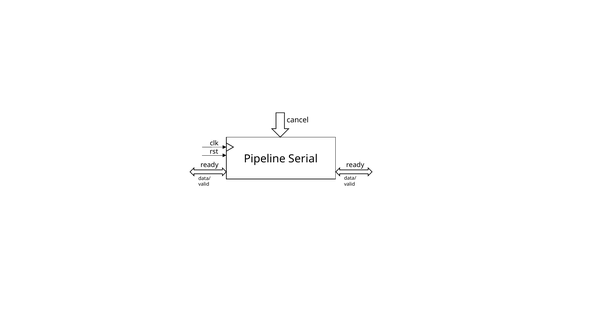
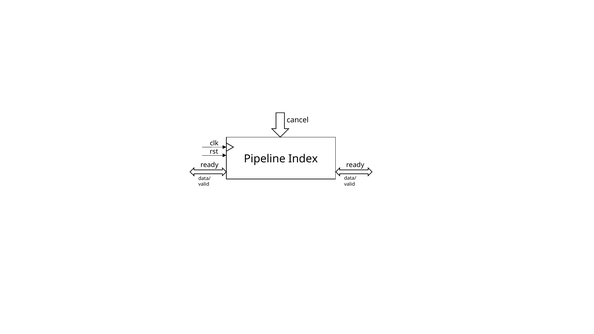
Serial: Serial -> Index
